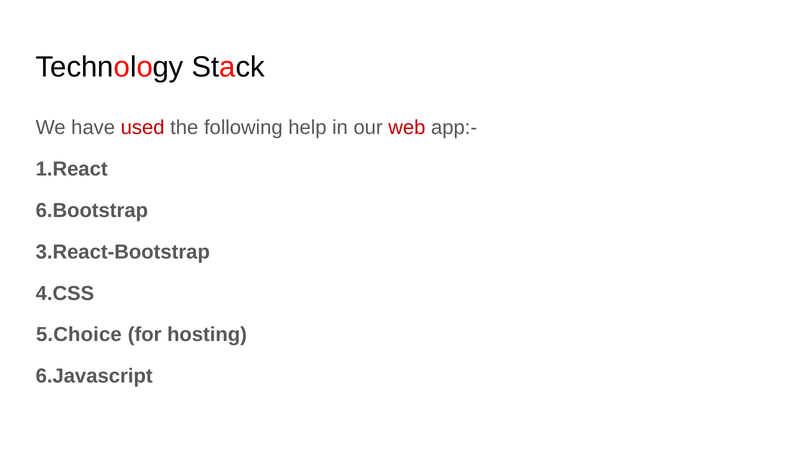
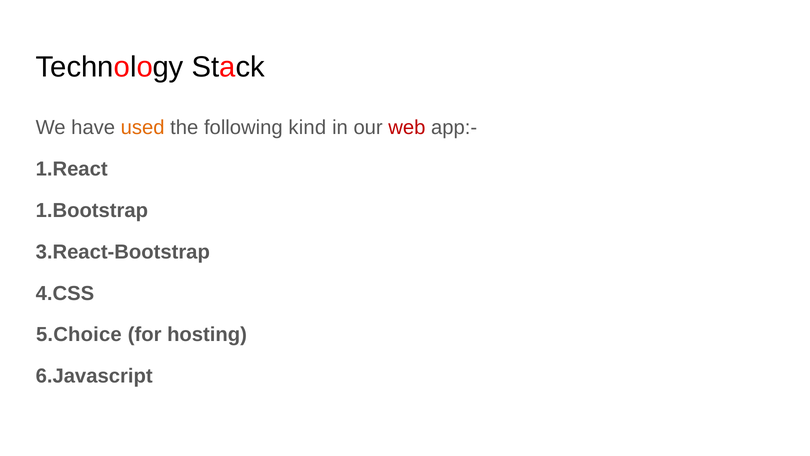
used colour: red -> orange
help: help -> kind
6.Bootstrap: 6.Bootstrap -> 1.Bootstrap
